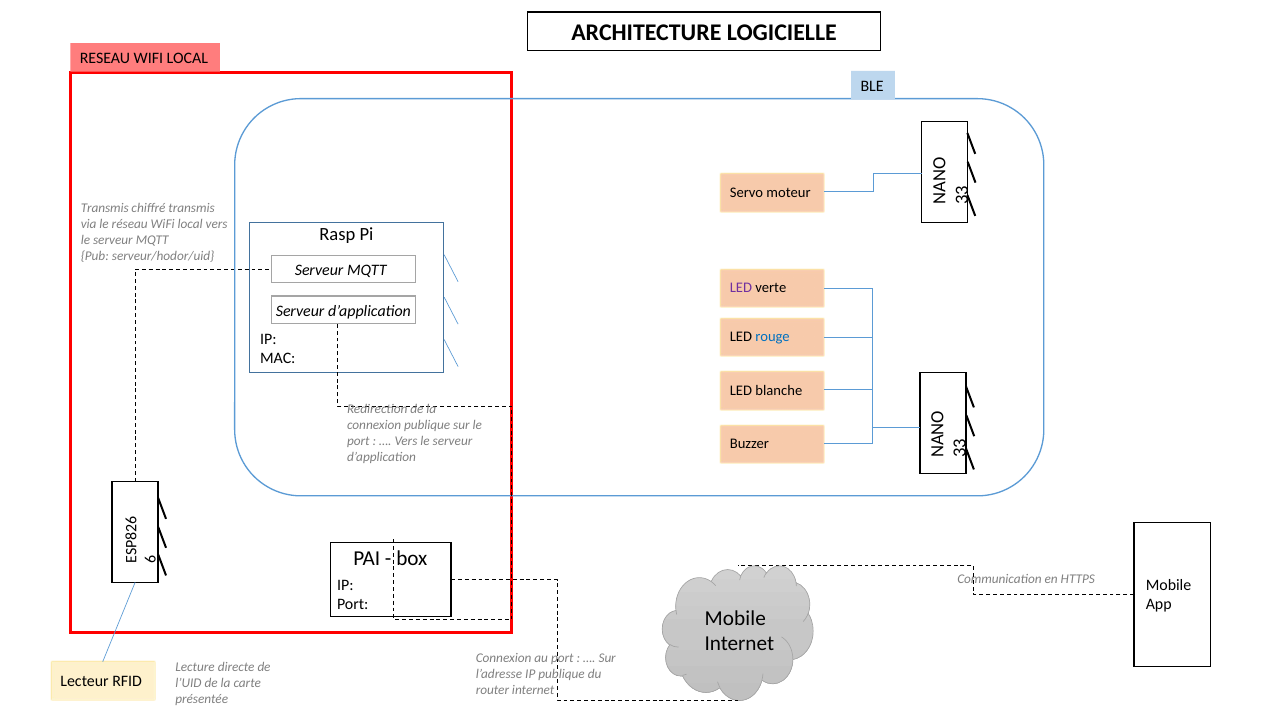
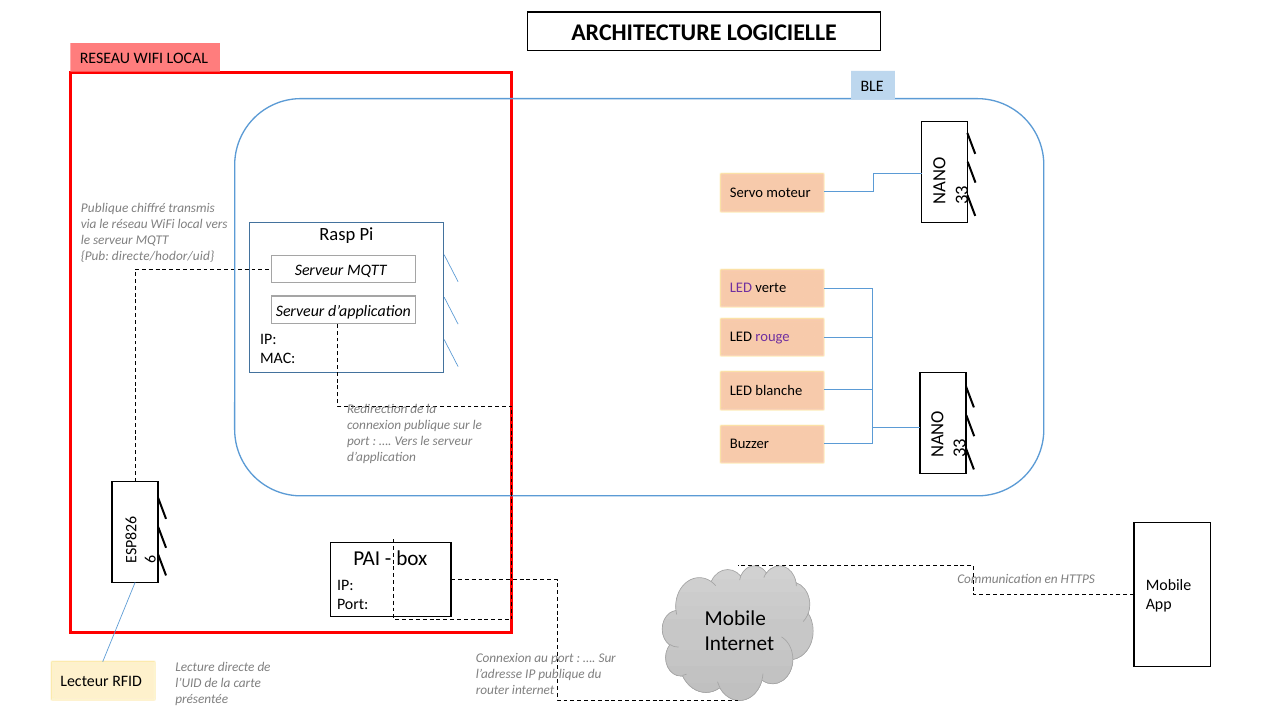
Transmis at (105, 208): Transmis -> Publique
serveur/hodor/uid: serveur/hodor/uid -> directe/hodor/uid
rouge colour: blue -> purple
